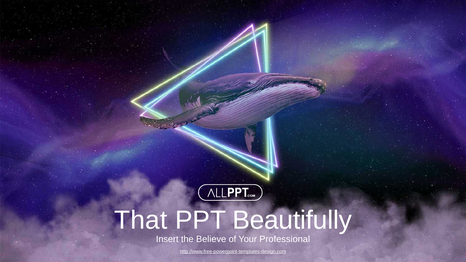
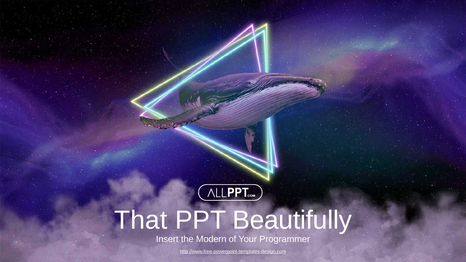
Believe: Believe -> Modern
Professional: Professional -> Programmer
